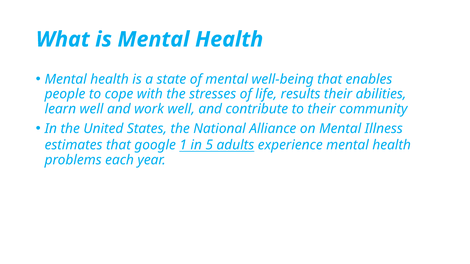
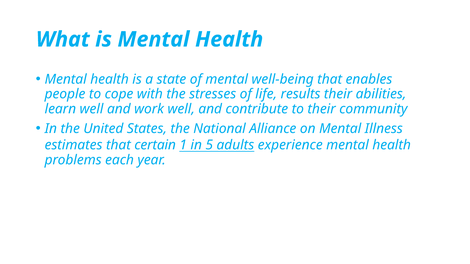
google: google -> certain
